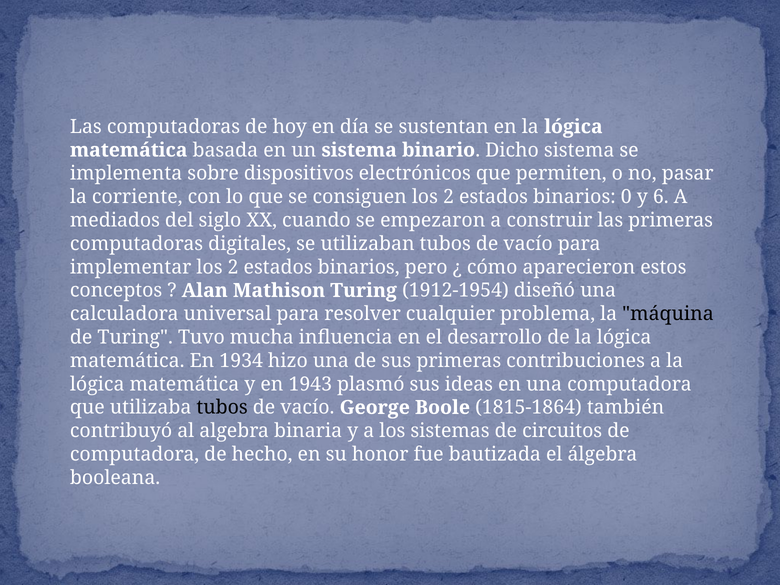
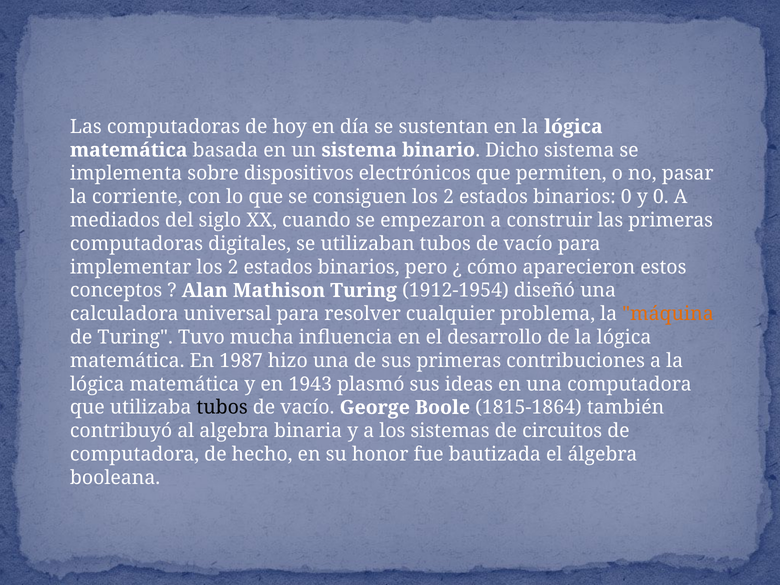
y 6: 6 -> 0
máquina colour: black -> orange
1934: 1934 -> 1987
